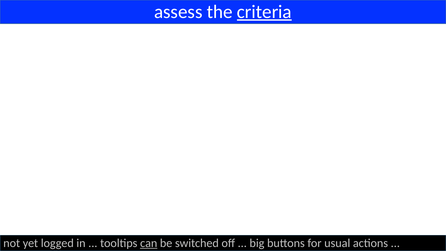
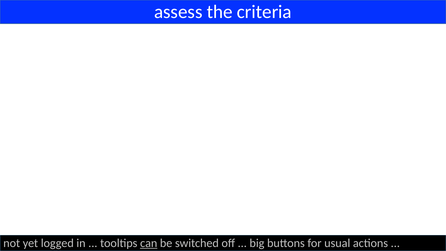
criteria underline: present -> none
